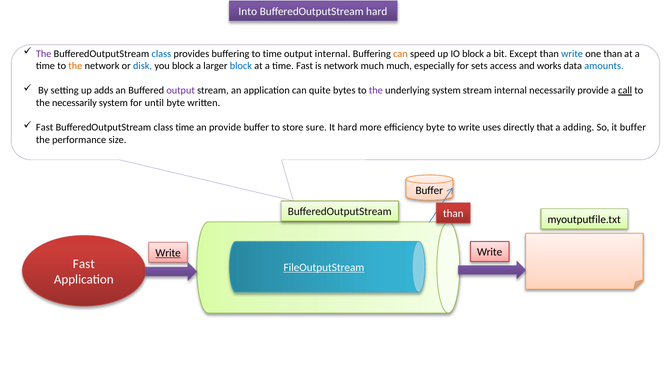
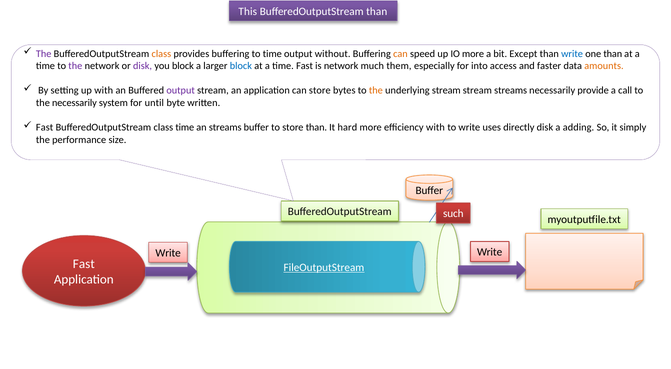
Into: Into -> This
BufferedOutputStream hard: hard -> than
class at (161, 54) colour: blue -> orange
output internal: internal -> without
IO block: block -> more
the at (75, 66) colour: orange -> purple
disk at (143, 66) colour: blue -> purple
much much: much -> them
sets: sets -> into
works: works -> faster
amounts colour: blue -> orange
up adds: adds -> with
can quite: quite -> store
the at (376, 91) colour: purple -> orange
underlying system: system -> stream
stream internal: internal -> streams
call underline: present -> none
an provide: provide -> streams
store sure: sure -> than
efficiency byte: byte -> with
directly that: that -> disk
it buffer: buffer -> simply
than at (453, 214): than -> such
Write at (168, 253) underline: present -> none
